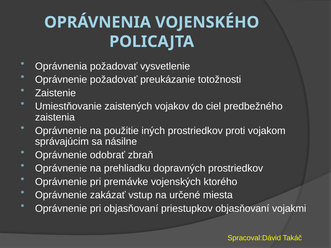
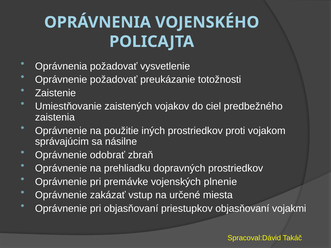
ktorého: ktorého -> plnenie
